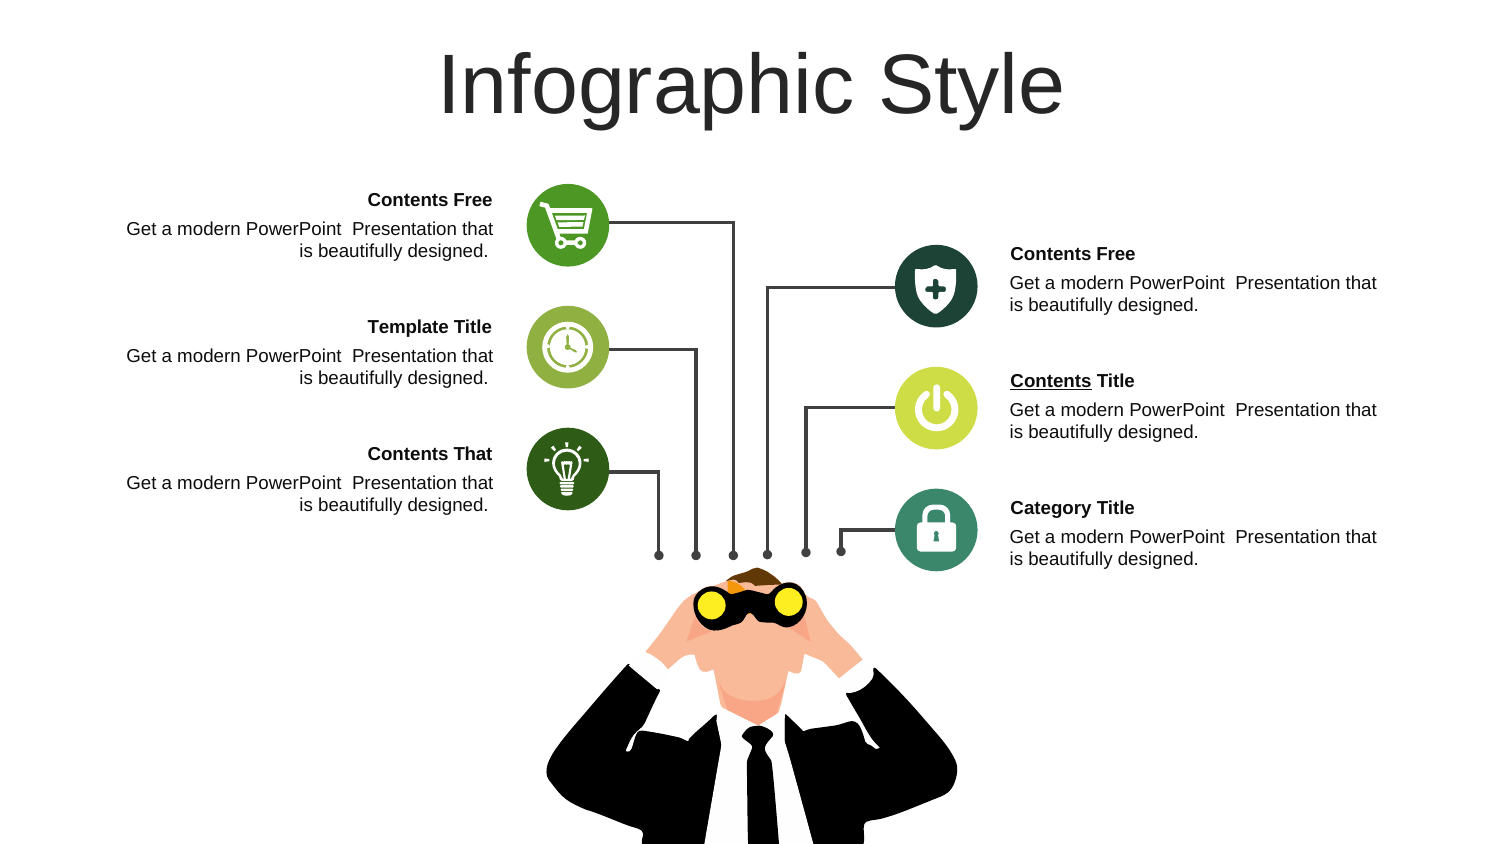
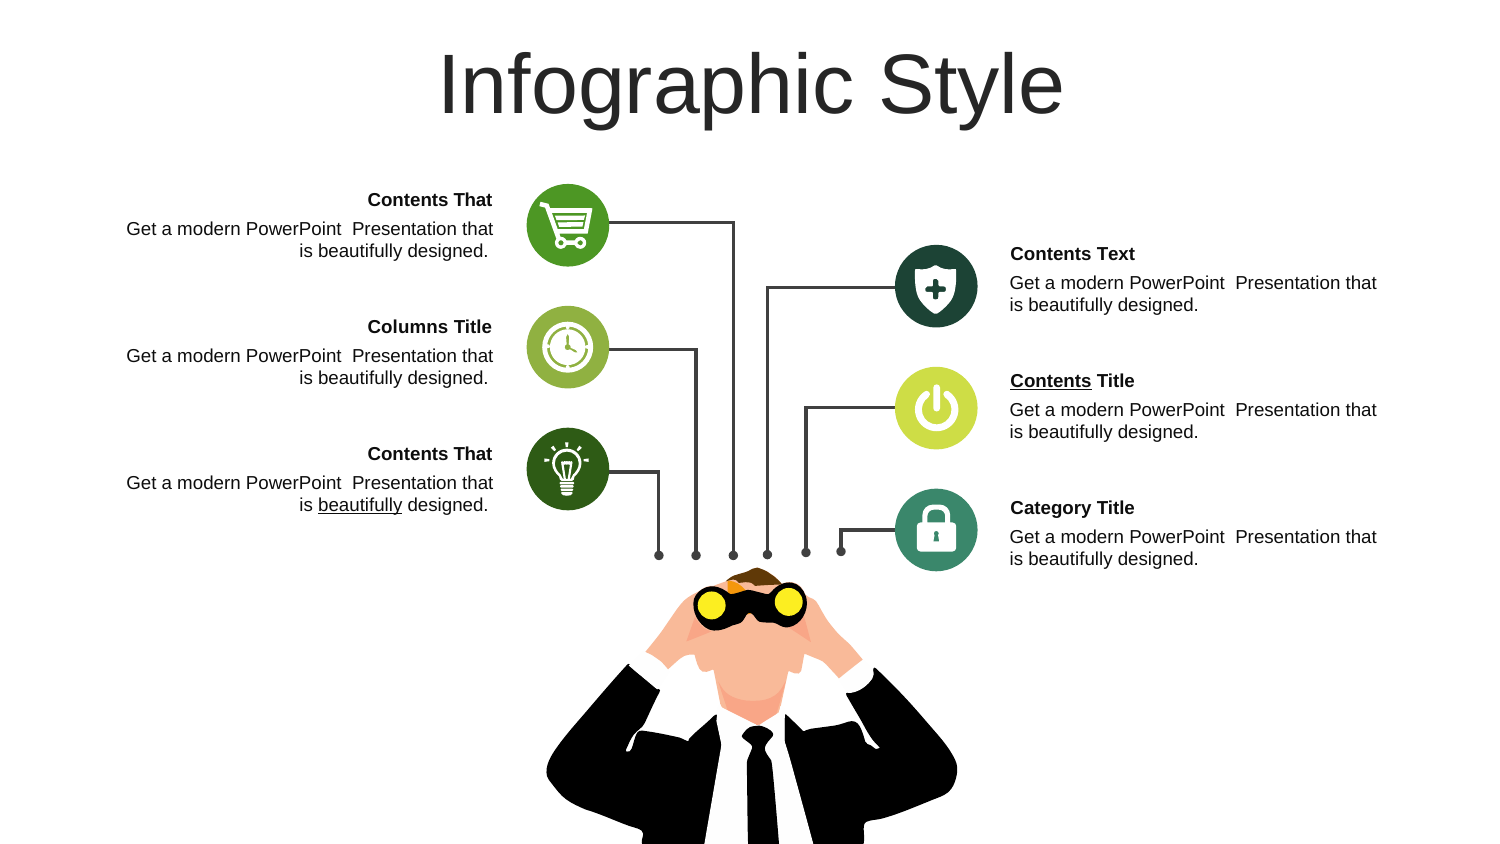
Free at (473, 201): Free -> That
Free at (1116, 254): Free -> Text
Template: Template -> Columns
beautifully at (360, 506) underline: none -> present
